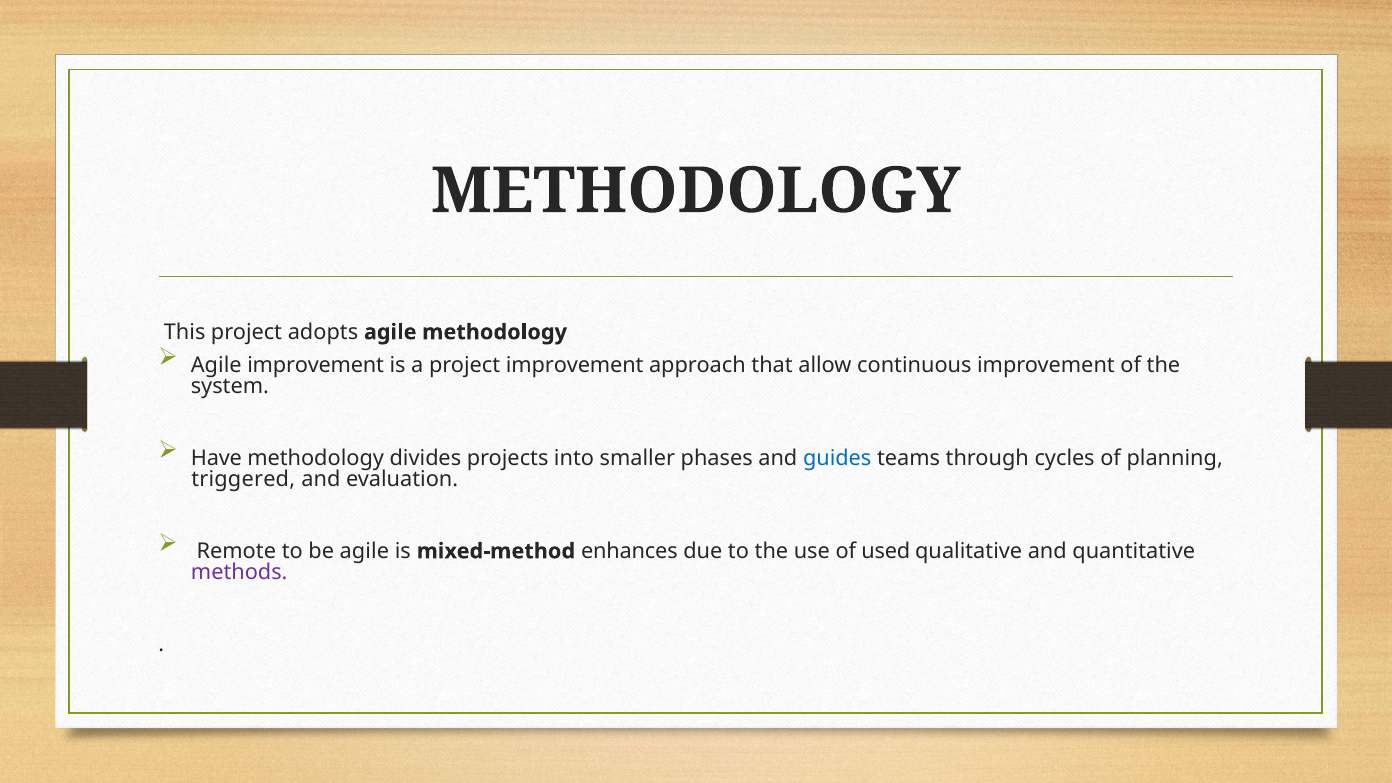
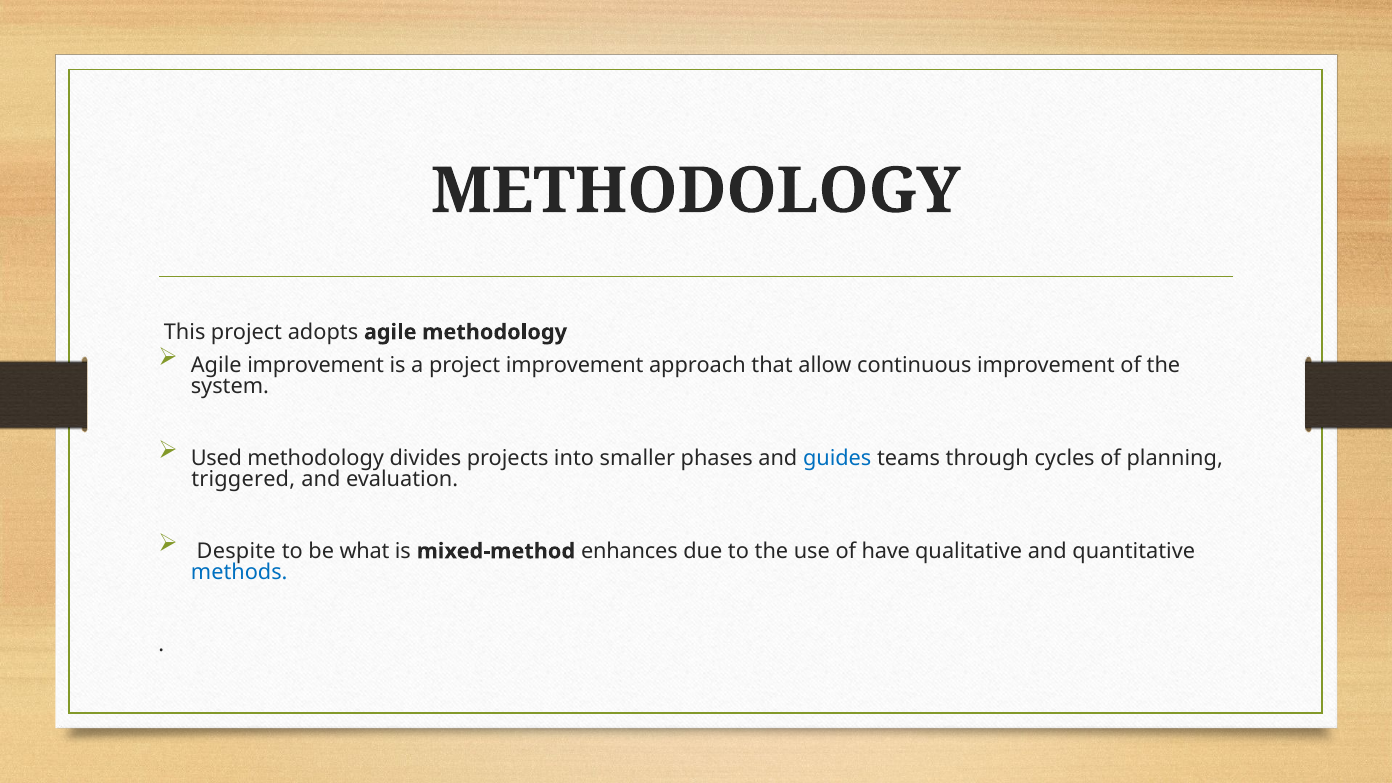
Have: Have -> Used
Remote: Remote -> Despite
be agile: agile -> what
used: used -> have
methods colour: purple -> blue
